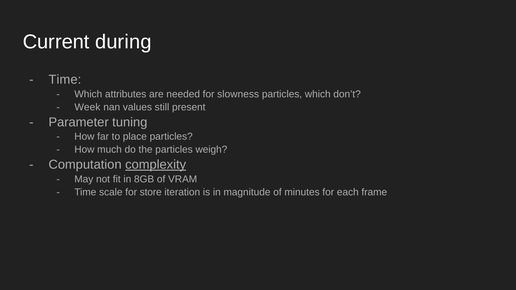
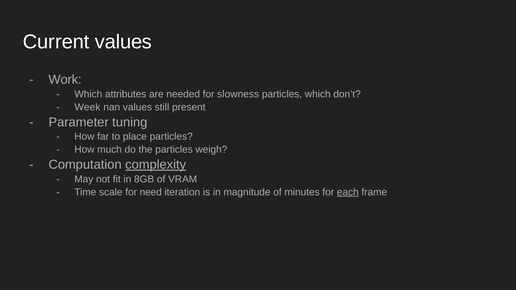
Current during: during -> values
Time at (65, 80): Time -> Work
store: store -> need
each underline: none -> present
